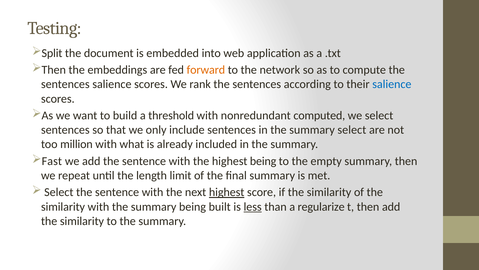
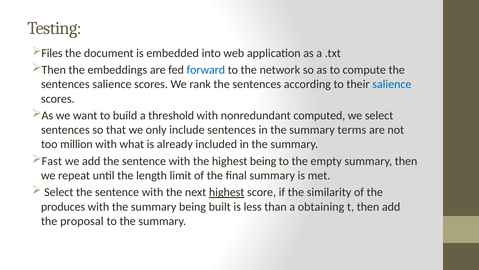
Split: Split -> Files
forward colour: orange -> blue
summary select: select -> terms
similarity at (63, 206): similarity -> produces
less underline: present -> none
regularize: regularize -> obtaining
similarity at (82, 221): similarity -> proposal
